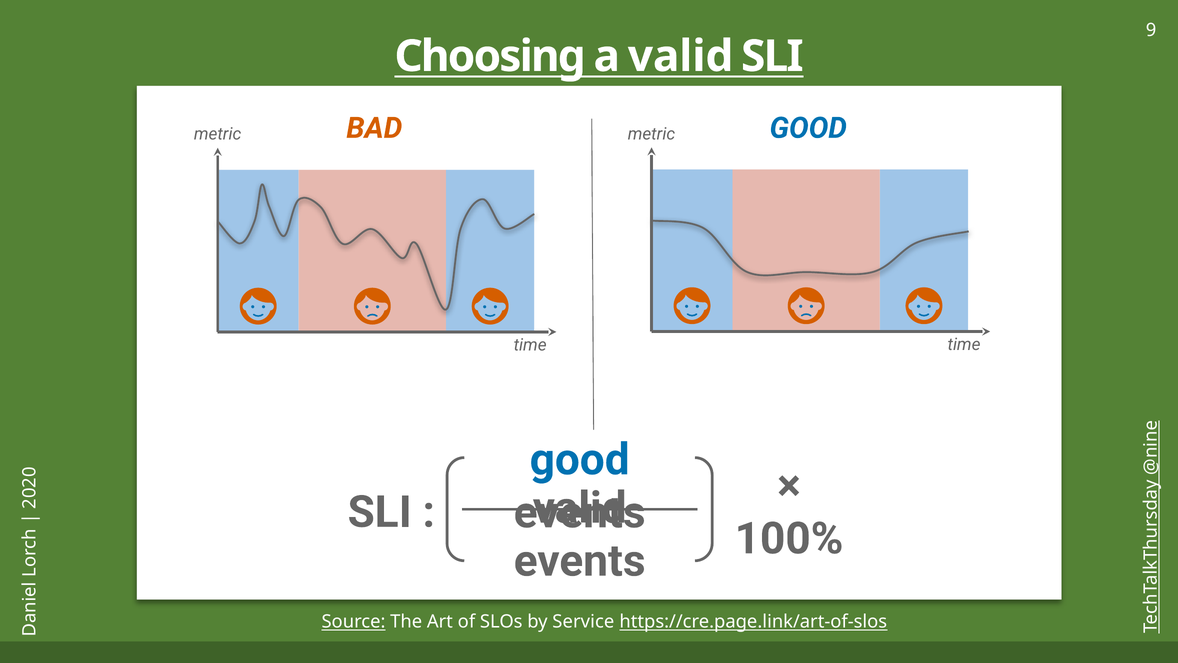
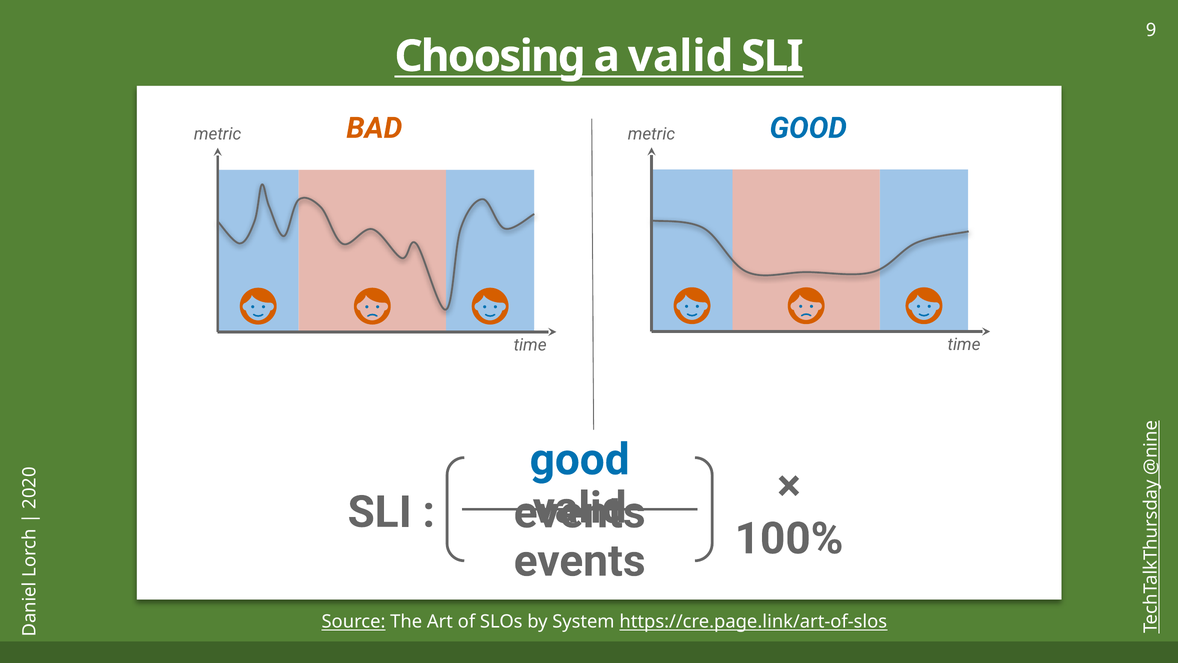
Service: Service -> System
